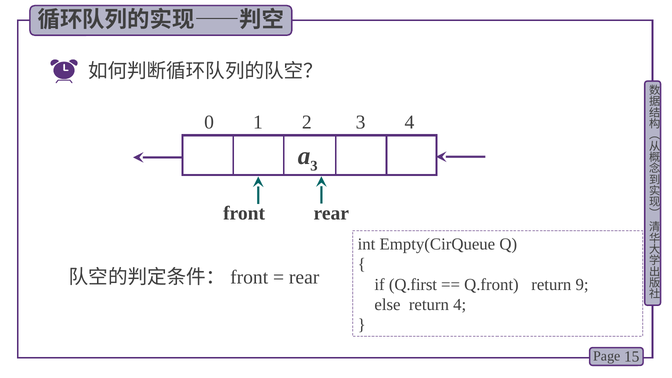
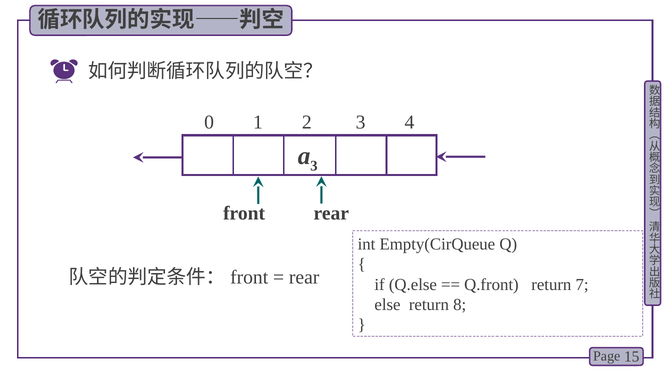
Q.first: Q.first -> Q.else
9: 9 -> 7
return 4: 4 -> 8
